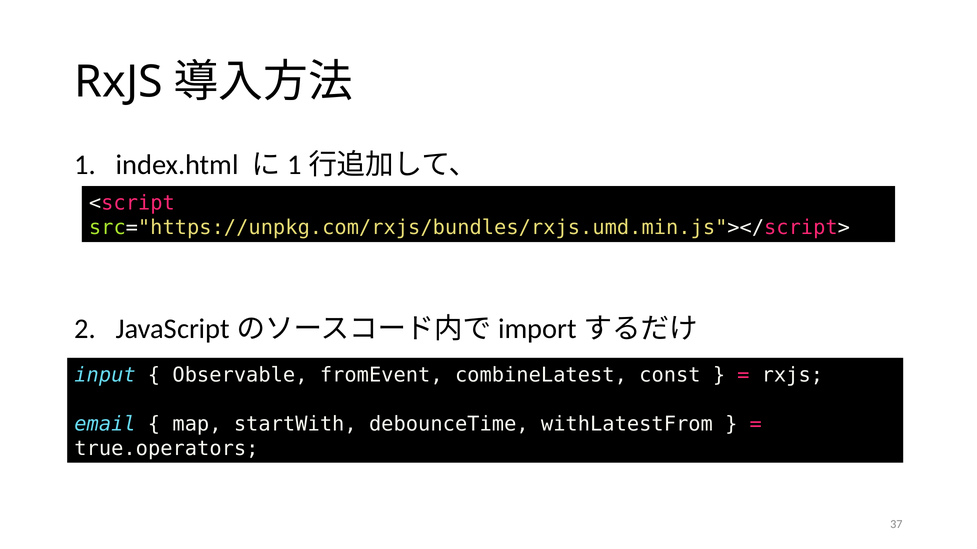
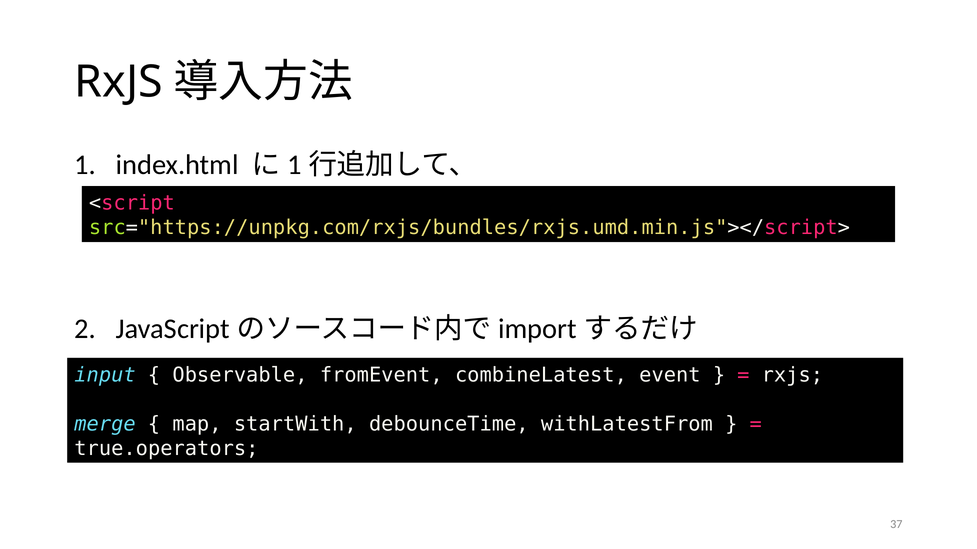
const: const -> event
email: email -> merge
